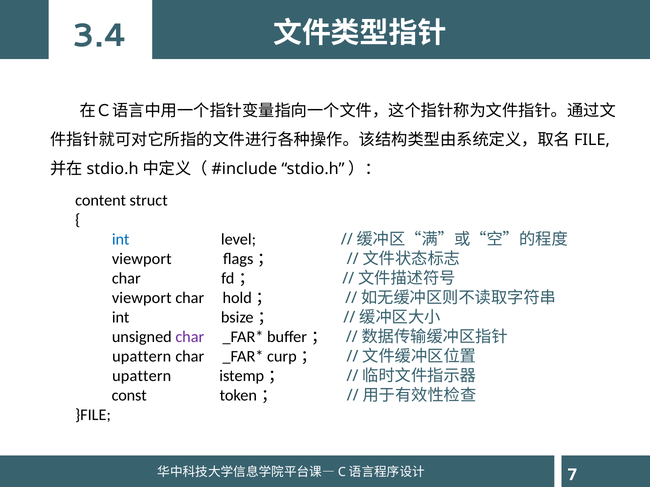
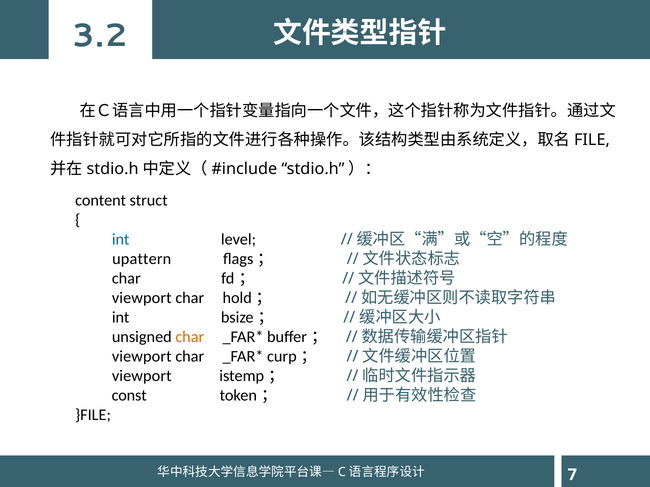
3.4: 3.4 -> 3.2
viewport at (142, 259): viewport -> upattern
char at (190, 337) colour: purple -> orange
upattern at (142, 357): upattern -> viewport
upattern at (142, 376): upattern -> viewport
